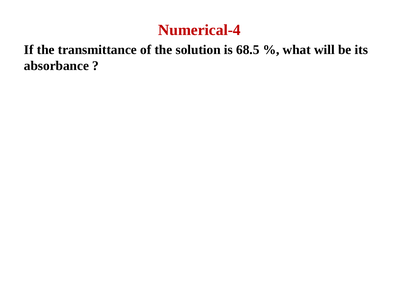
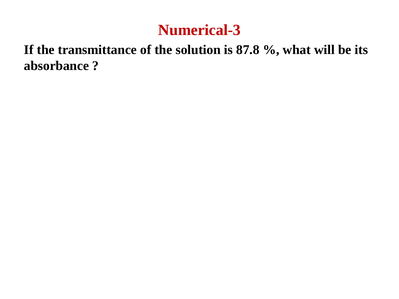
Numerical-4: Numerical-4 -> Numerical-3
68.5: 68.5 -> 87.8
